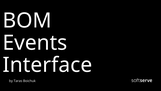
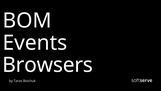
Interface: Interface -> Browsers
